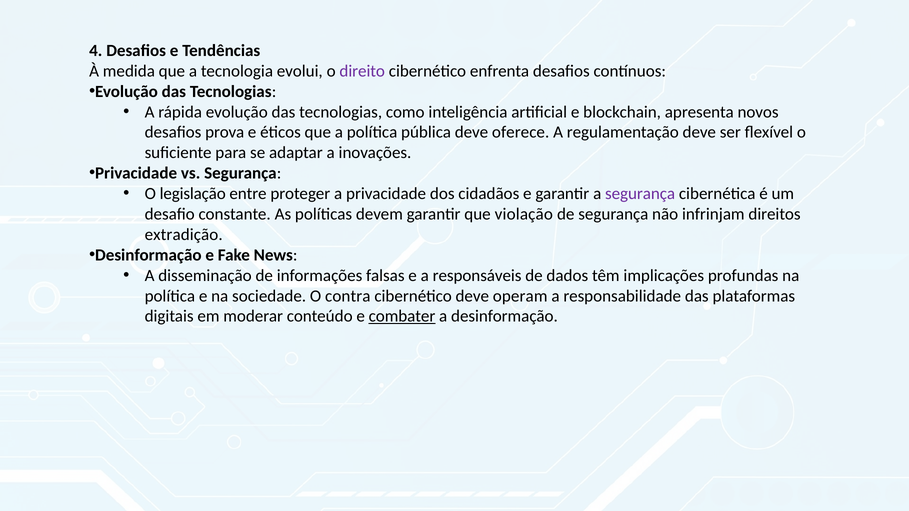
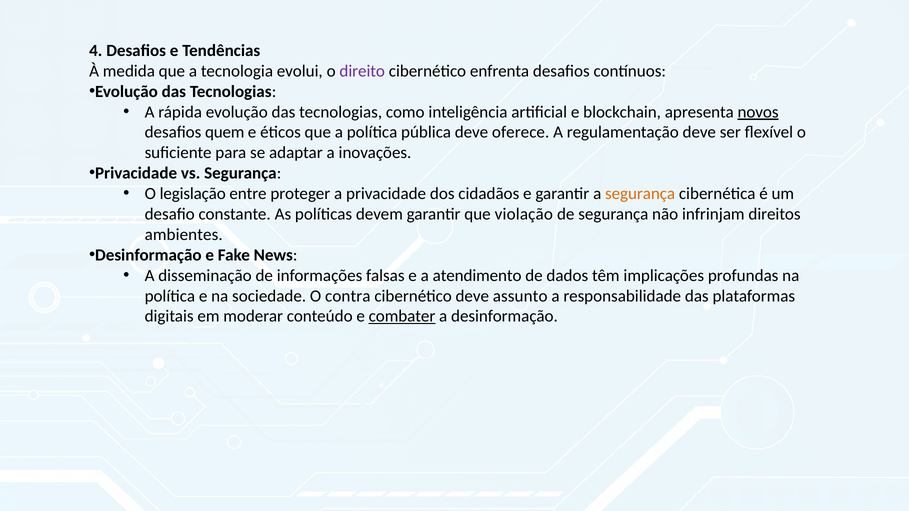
novos underline: none -> present
prova: prova -> quem
segurança at (640, 194) colour: purple -> orange
extradição: extradição -> ambientes
responsáveis: responsáveis -> atendimento
operam: operam -> assunto
